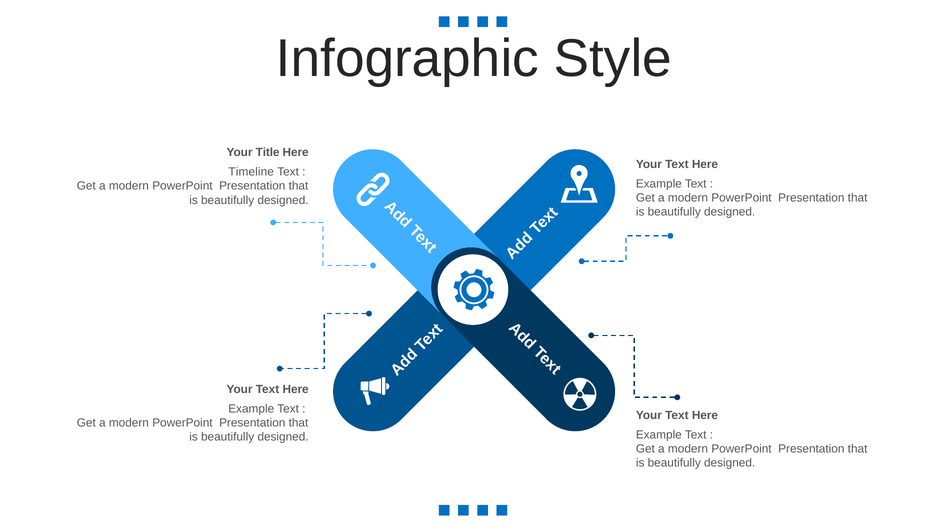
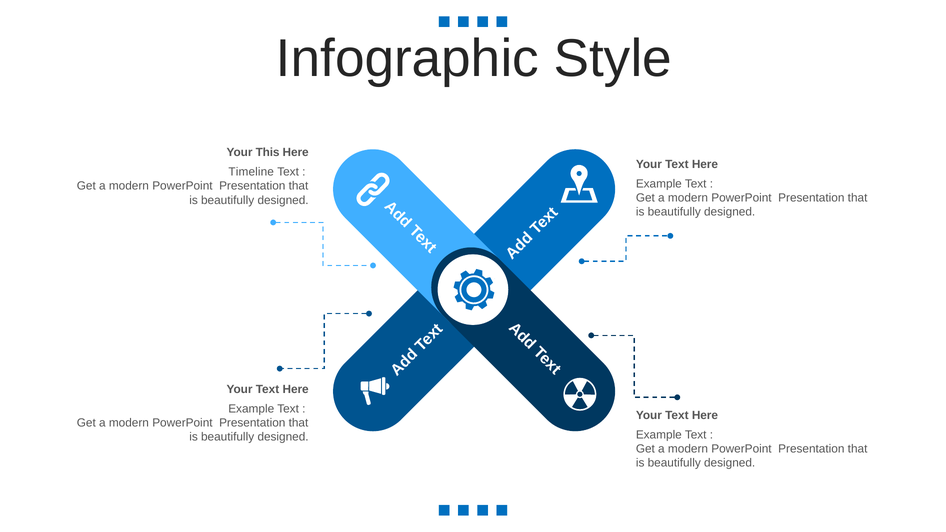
Title: Title -> This
